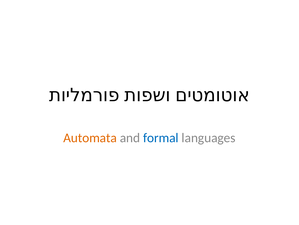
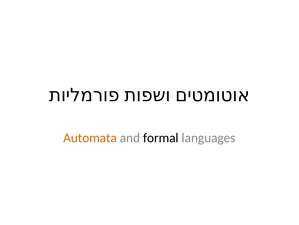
formal colour: blue -> black
